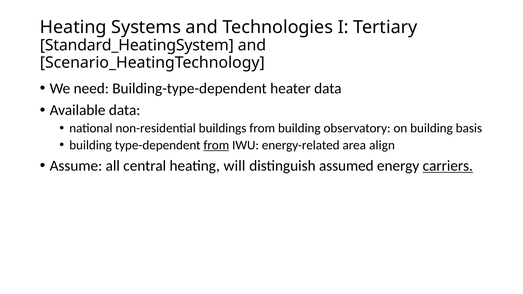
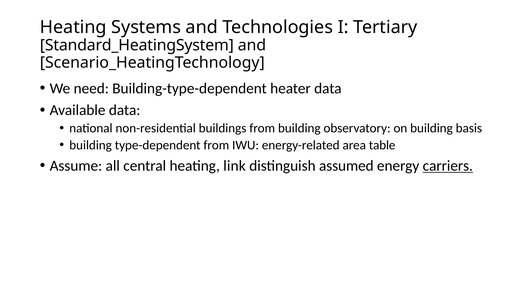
from at (216, 145) underline: present -> none
align: align -> table
will: will -> link
